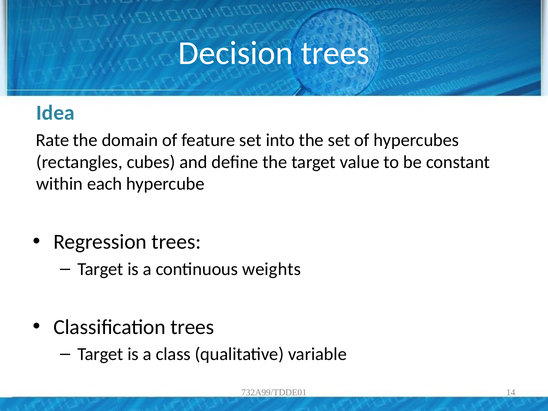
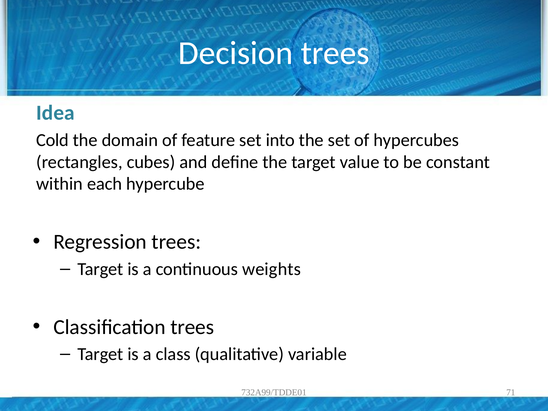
Rate: Rate -> Cold
14: 14 -> 71
